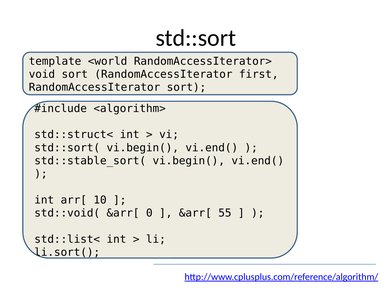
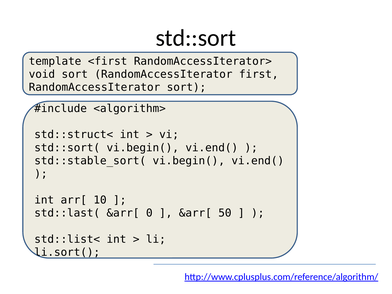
<world: <world -> <first
std::void(: std::void( -> std::last(
55: 55 -> 50
